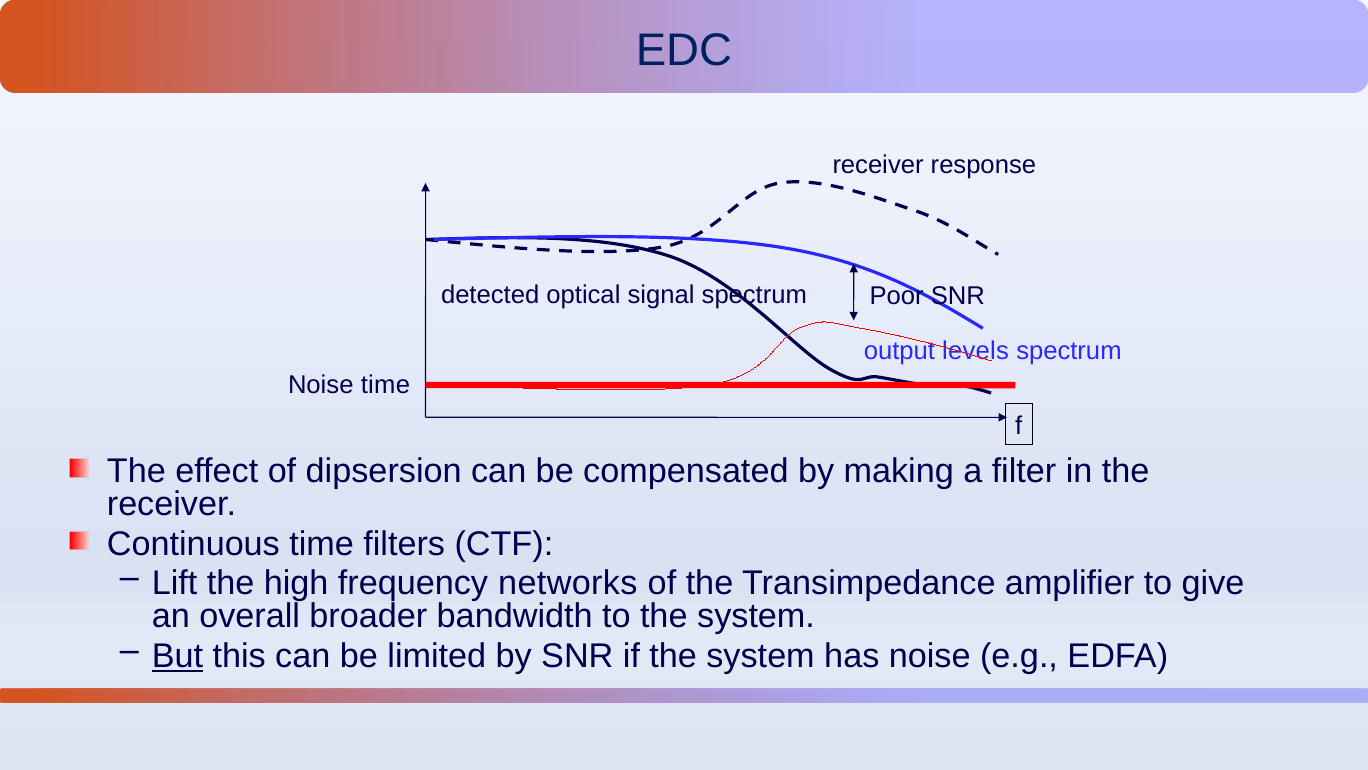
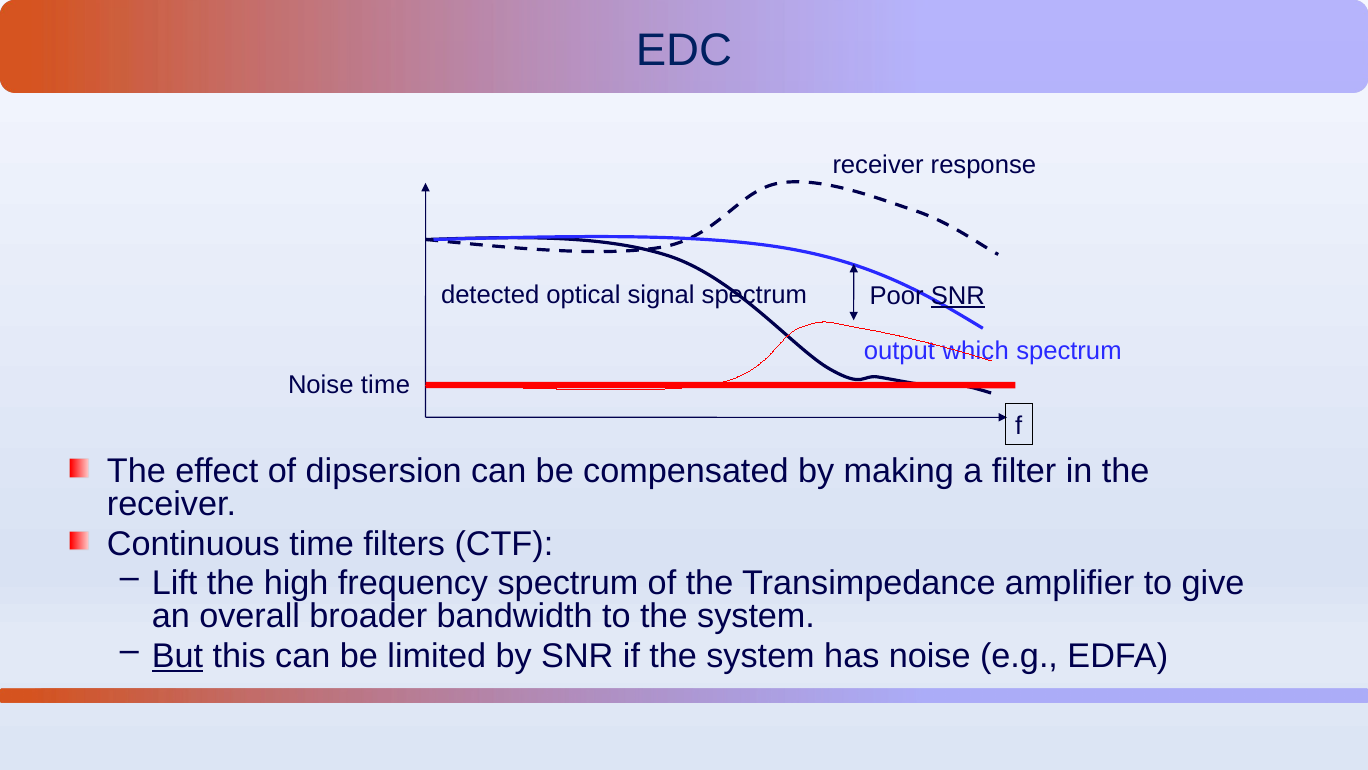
SNR at (958, 296) underline: none -> present
levels: levels -> which
frequency networks: networks -> spectrum
